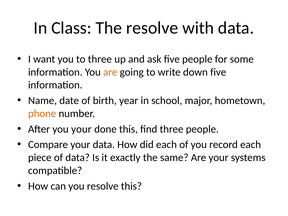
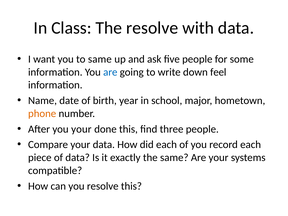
to three: three -> same
are at (110, 72) colour: orange -> blue
down five: five -> feel
